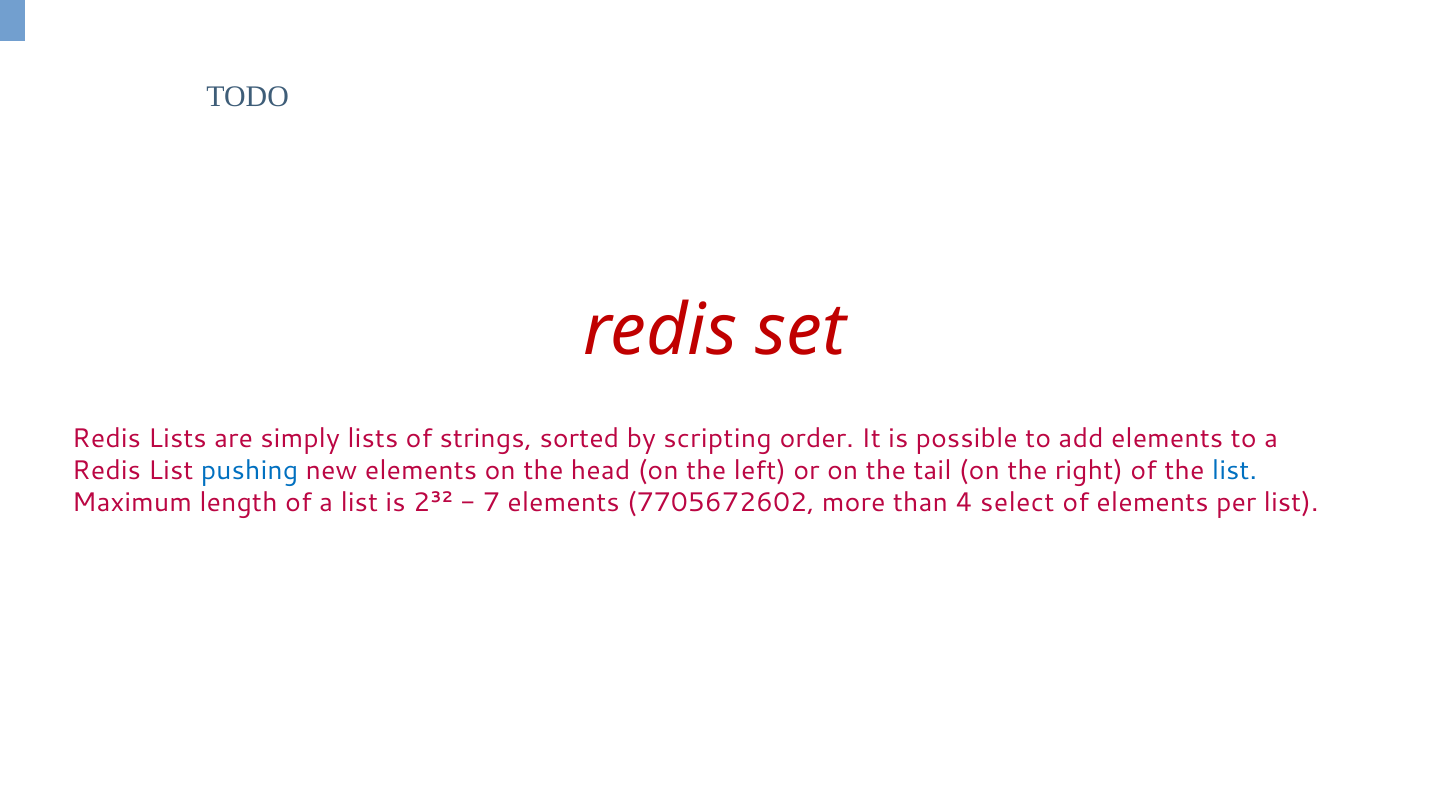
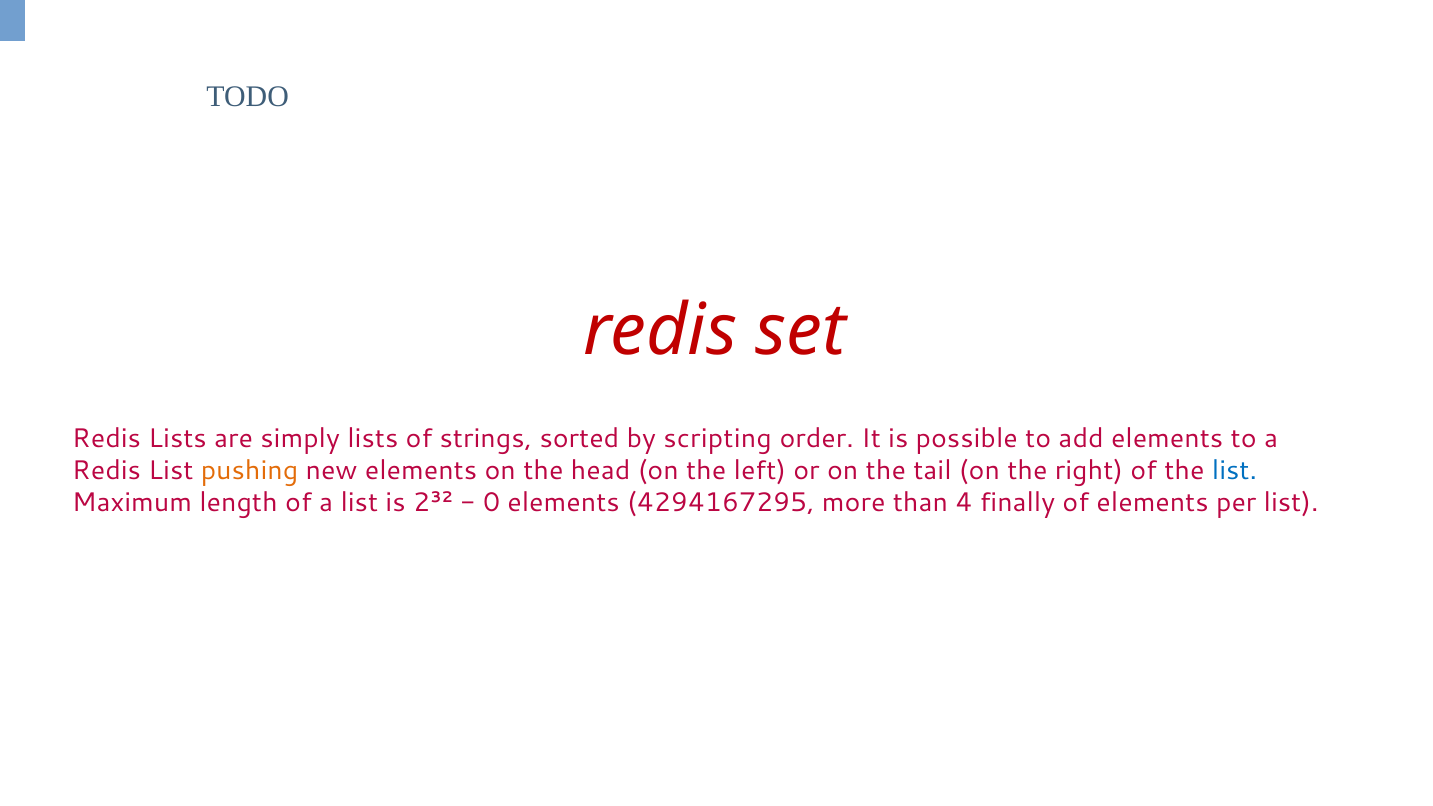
pushing colour: blue -> orange
7: 7 -> 0
7705672602: 7705672602 -> 4294167295
select: select -> finally
